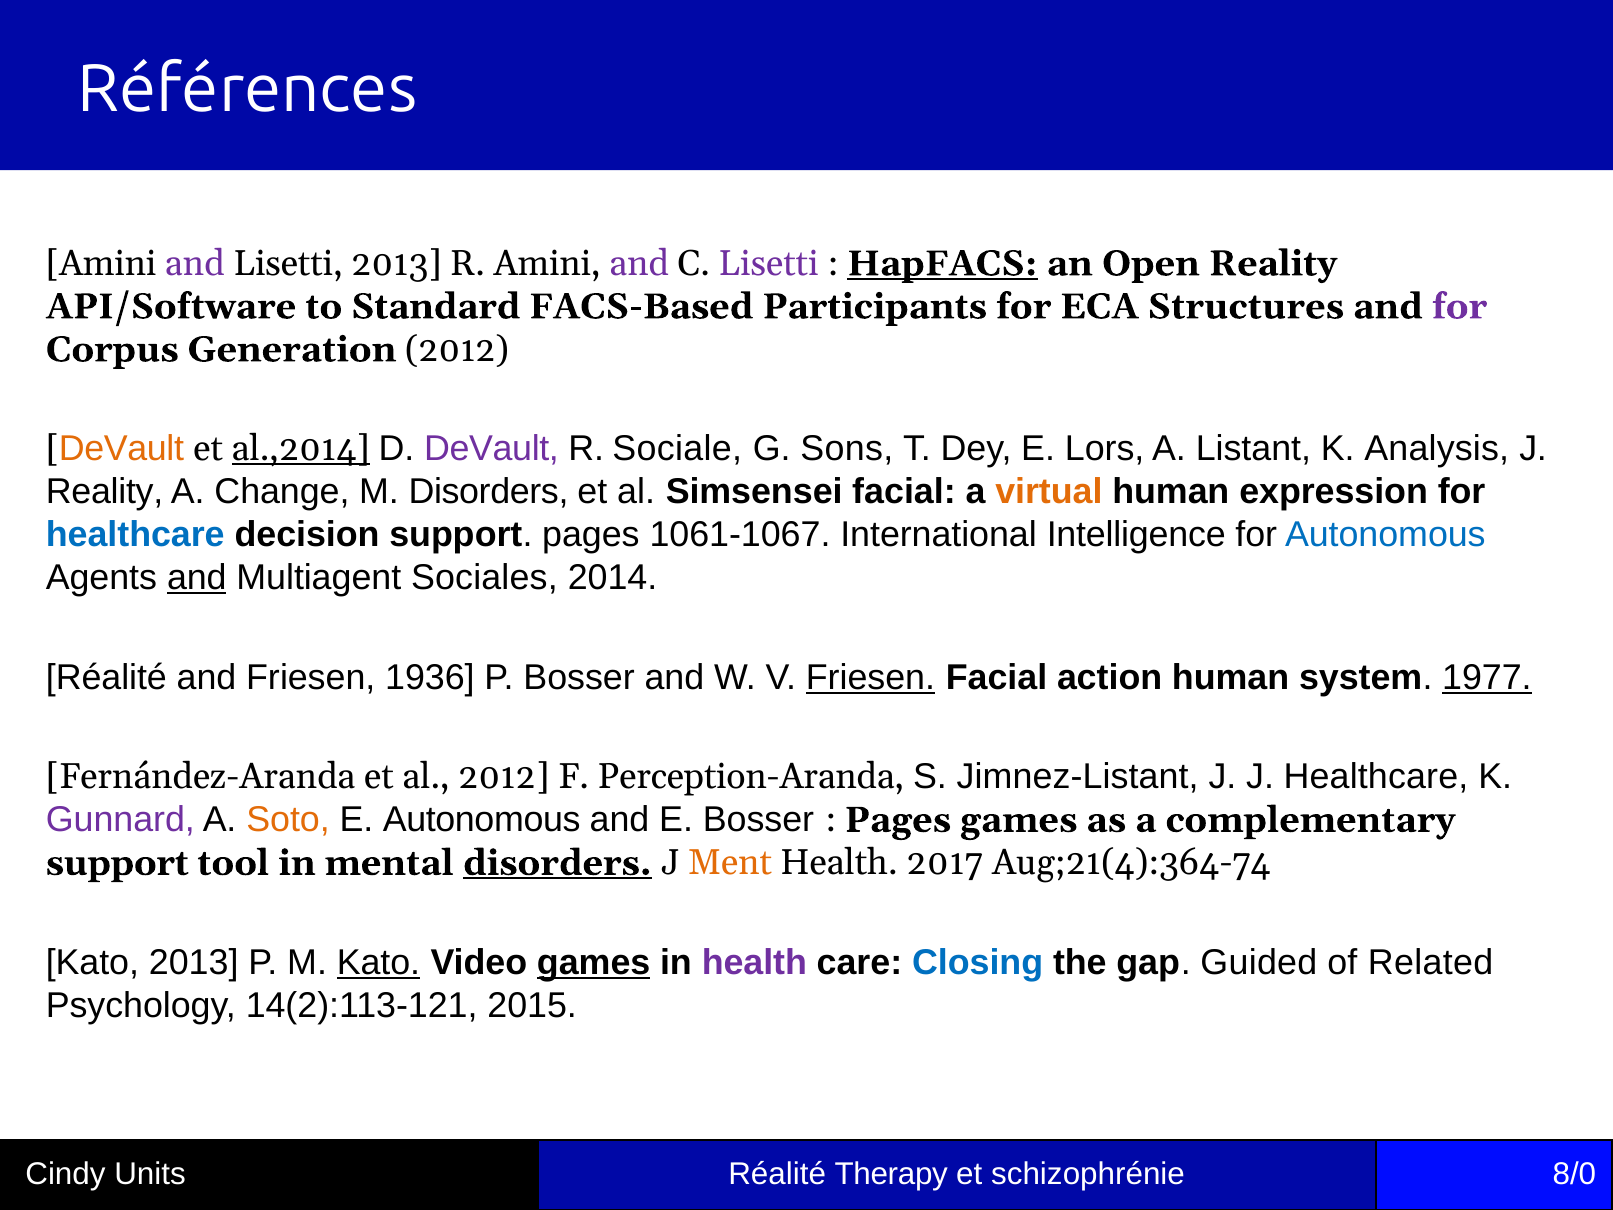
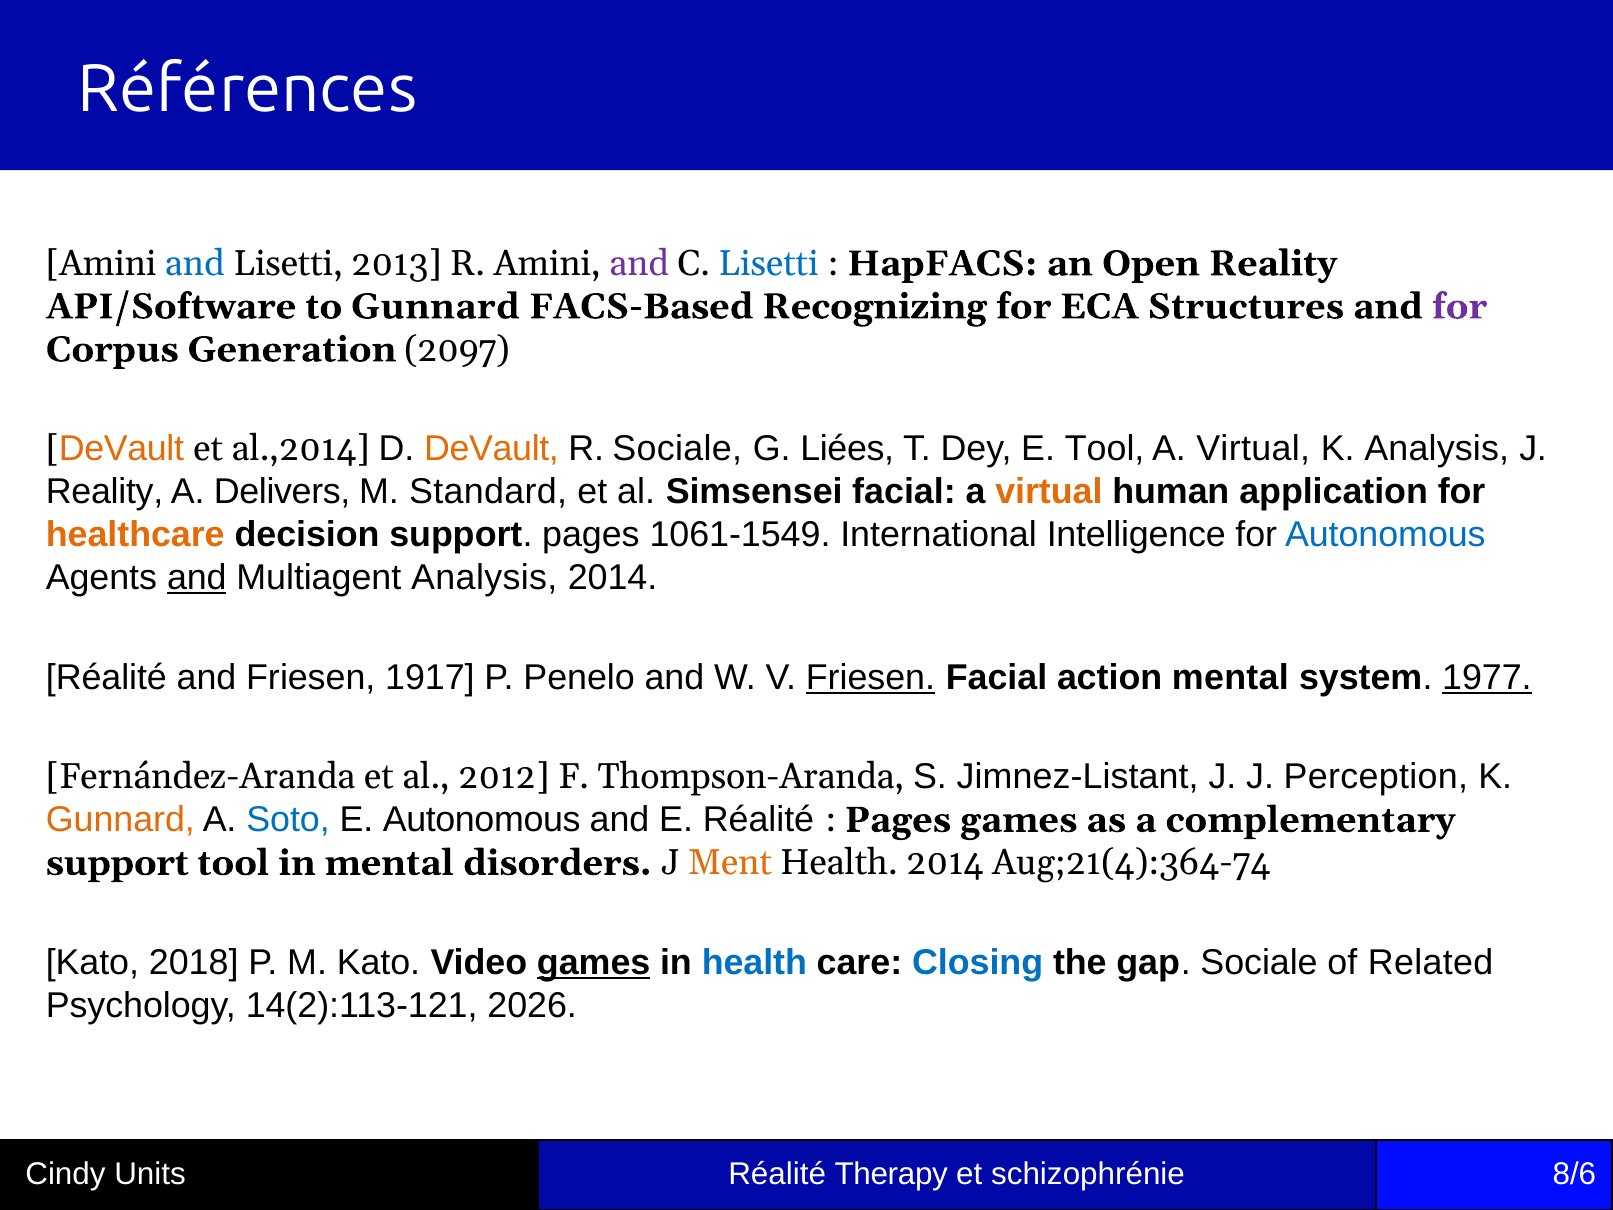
and at (195, 263) colour: purple -> blue
Lisetti at (769, 263) colour: purple -> blue
HapFACS underline: present -> none
to Standard: Standard -> Gunnard
Participants: Participants -> Recognizing
Generation 2012: 2012 -> 2097
al.,2014 underline: present -> none
DeVault at (491, 449) colour: purple -> orange
Sons: Sons -> Liées
E Lors: Lors -> Tool
Listant at (1253, 449): Listant -> Virtual
Change: Change -> Delivers
M Disorders: Disorders -> Standard
expression: expression -> application
healthcare at (135, 535) colour: blue -> orange
1061-1067: 1061-1067 -> 1061-1549
Multiagent Sociales: Sociales -> Analysis
1936: 1936 -> 1917
P Bosser: Bosser -> Penelo
action human: human -> mental
Perception-Aranda: Perception-Aranda -> Thompson-Aranda
J Healthcare: Healthcare -> Perception
Gunnard at (120, 820) colour: purple -> orange
Soto colour: orange -> blue
E Bosser: Bosser -> Réalité
disorders at (557, 863) underline: present -> none
Health 2017: 2017 -> 2014
Kato 2013: 2013 -> 2018
Kato at (378, 962) underline: present -> none
health at (754, 962) colour: purple -> blue
gap Guided: Guided -> Sociale
2015: 2015 -> 2026
8/0: 8/0 -> 8/6
